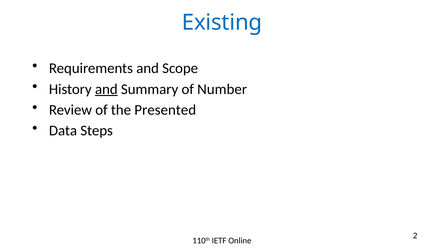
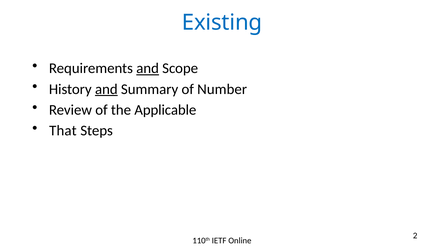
and at (148, 68) underline: none -> present
Presented: Presented -> Applicable
Data: Data -> That
